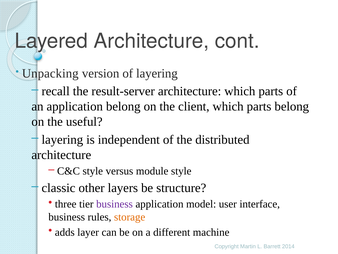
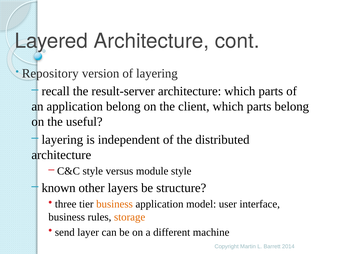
Unpacking: Unpacking -> Repository
classic: classic -> known
business at (115, 204) colour: purple -> orange
adds: adds -> send
